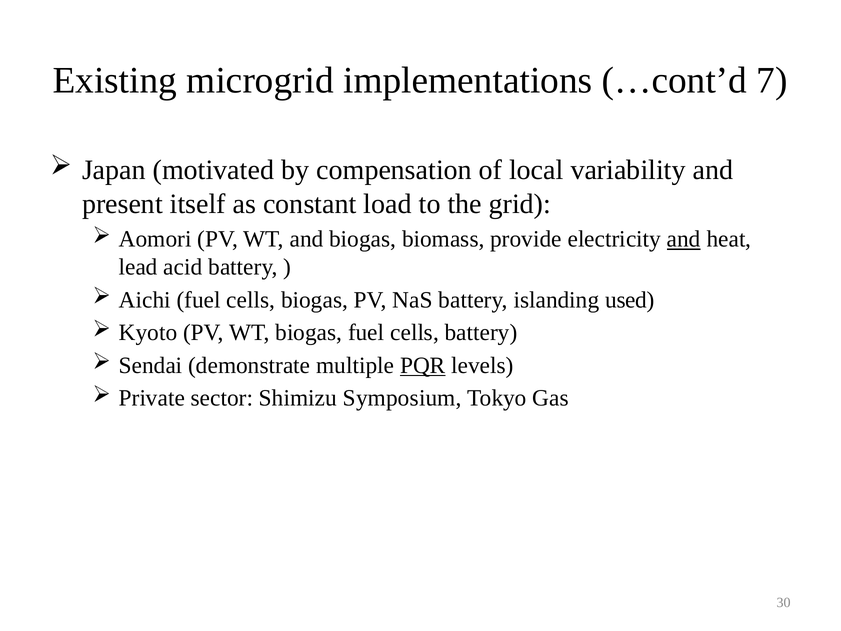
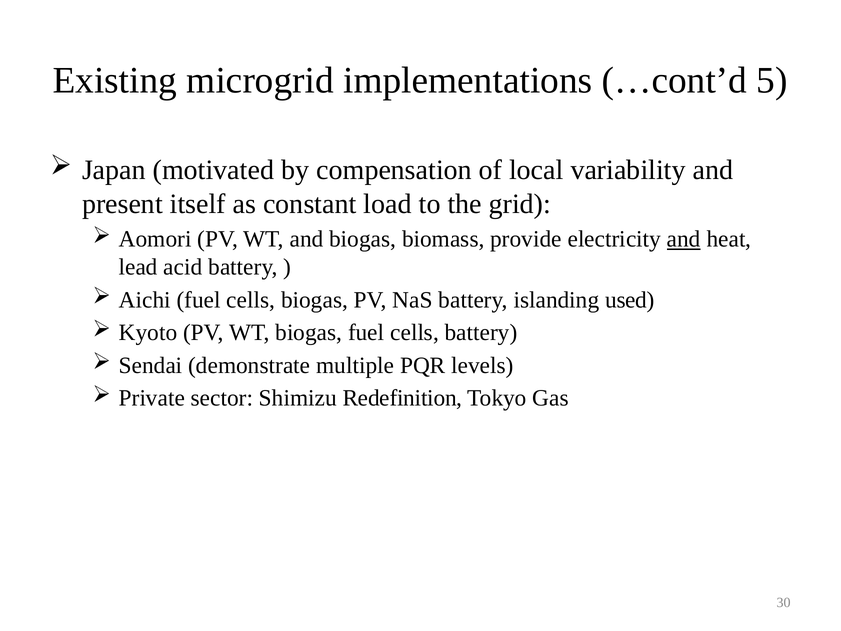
7: 7 -> 5
PQR underline: present -> none
Symposium: Symposium -> Redefinition
